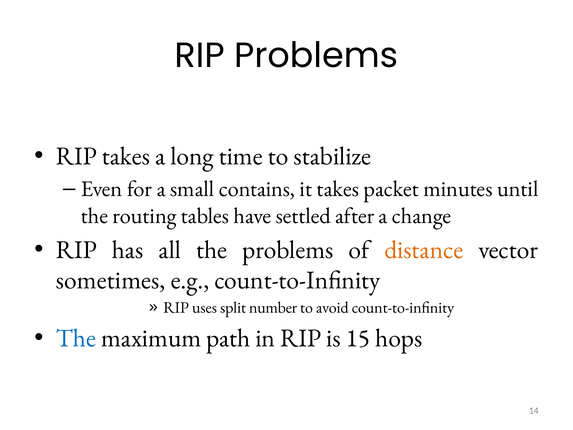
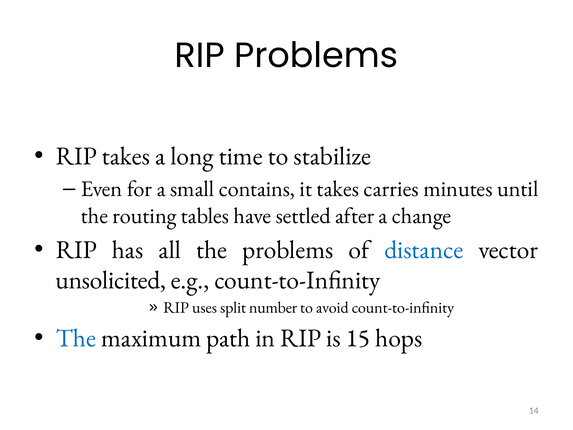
packet: packet -> carries
distance colour: orange -> blue
sometimes: sometimes -> unsolicited
